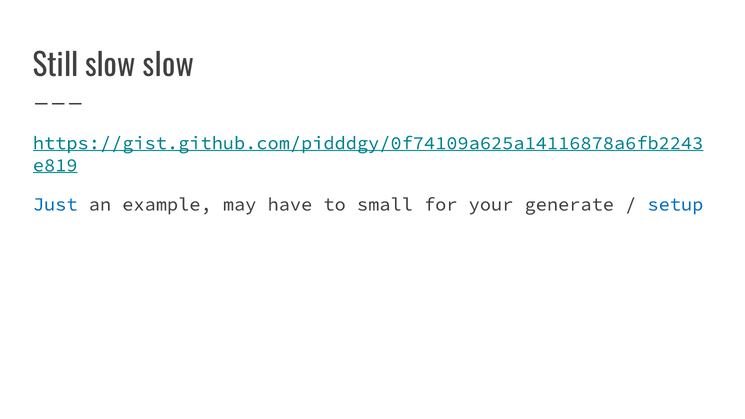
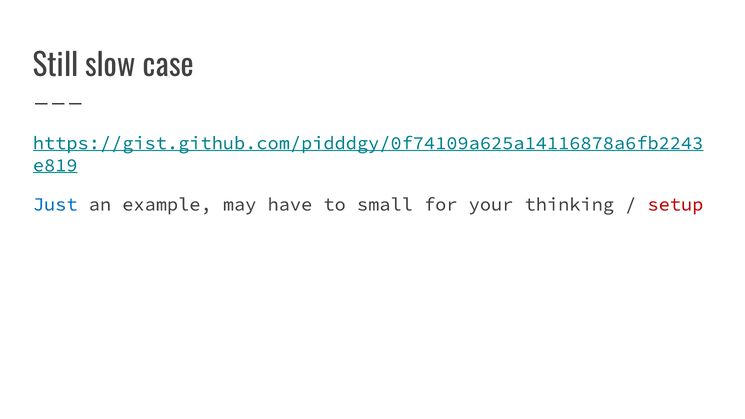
slow slow: slow -> case
generate: generate -> thinking
setup colour: blue -> red
